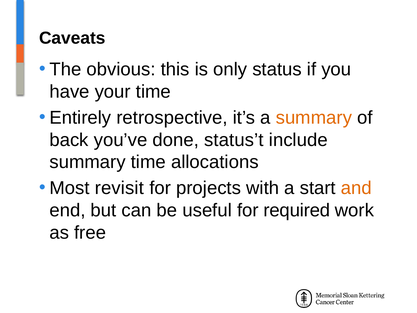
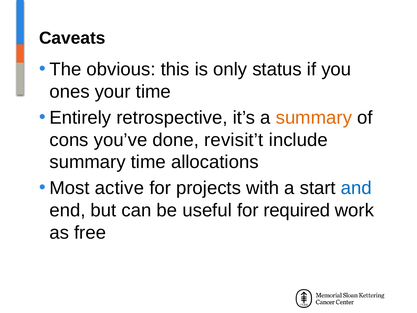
have: have -> ones
back: back -> cons
status’t: status’t -> revisit’t
revisit: revisit -> active
and colour: orange -> blue
